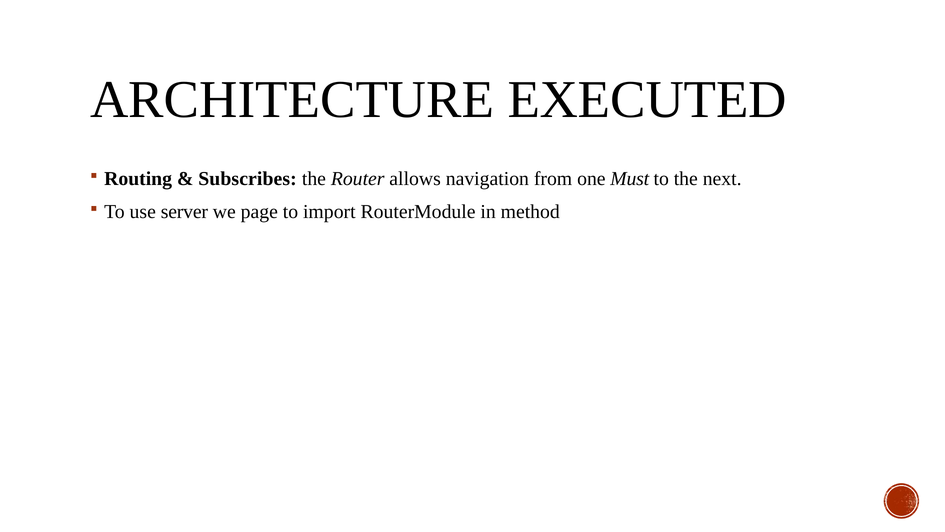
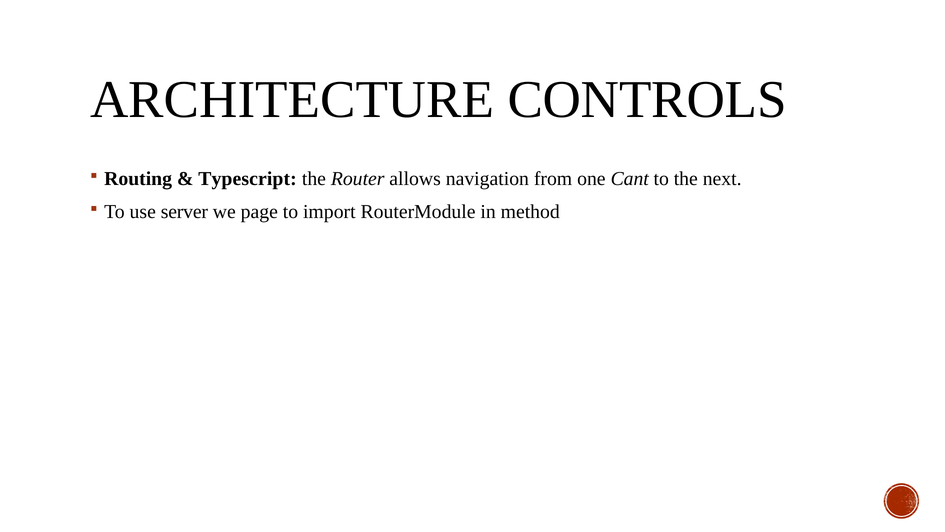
EXECUTED: EXECUTED -> CONTROLS
Subscribes: Subscribes -> Typescript
Must: Must -> Cant
